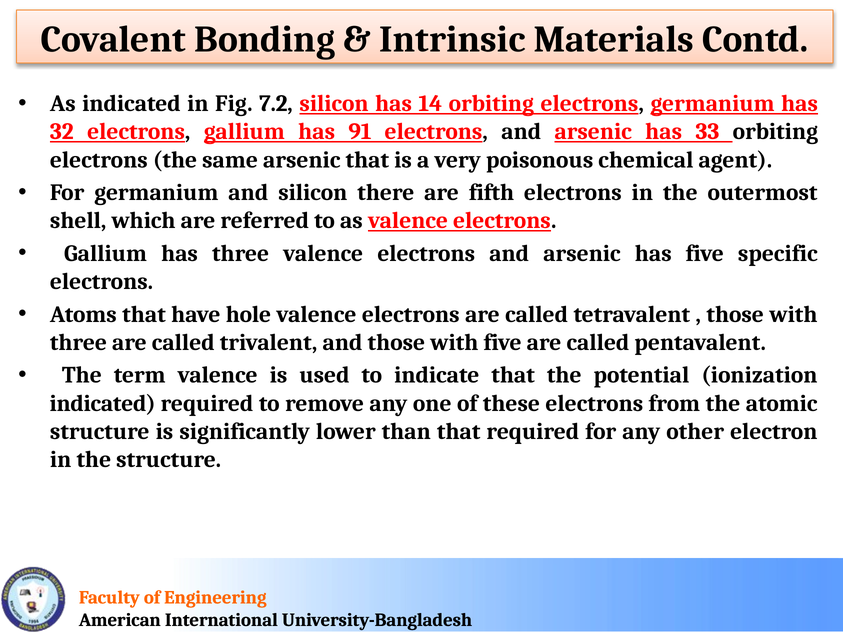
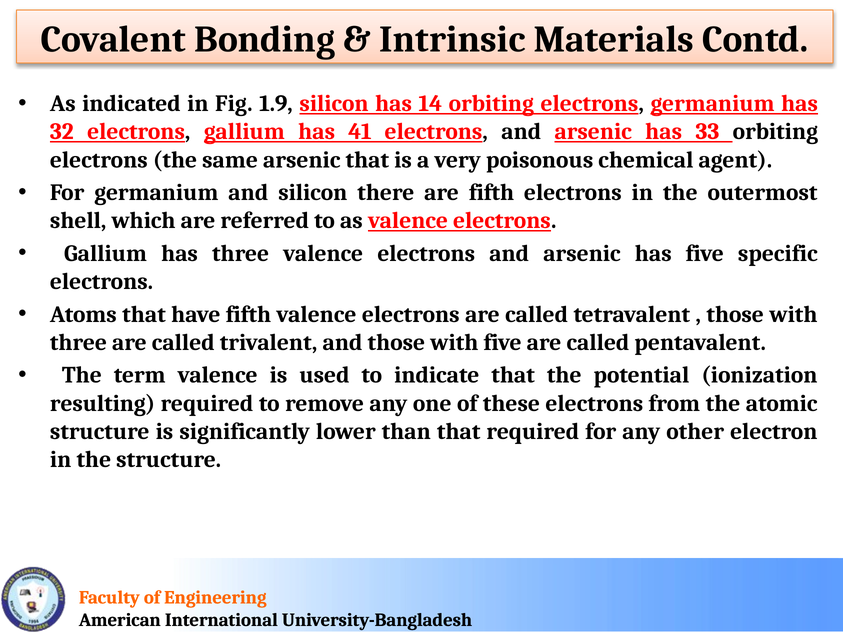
7.2: 7.2 -> 1.9
91: 91 -> 41
have hole: hole -> fifth
indicated at (103, 404): indicated -> resulting
